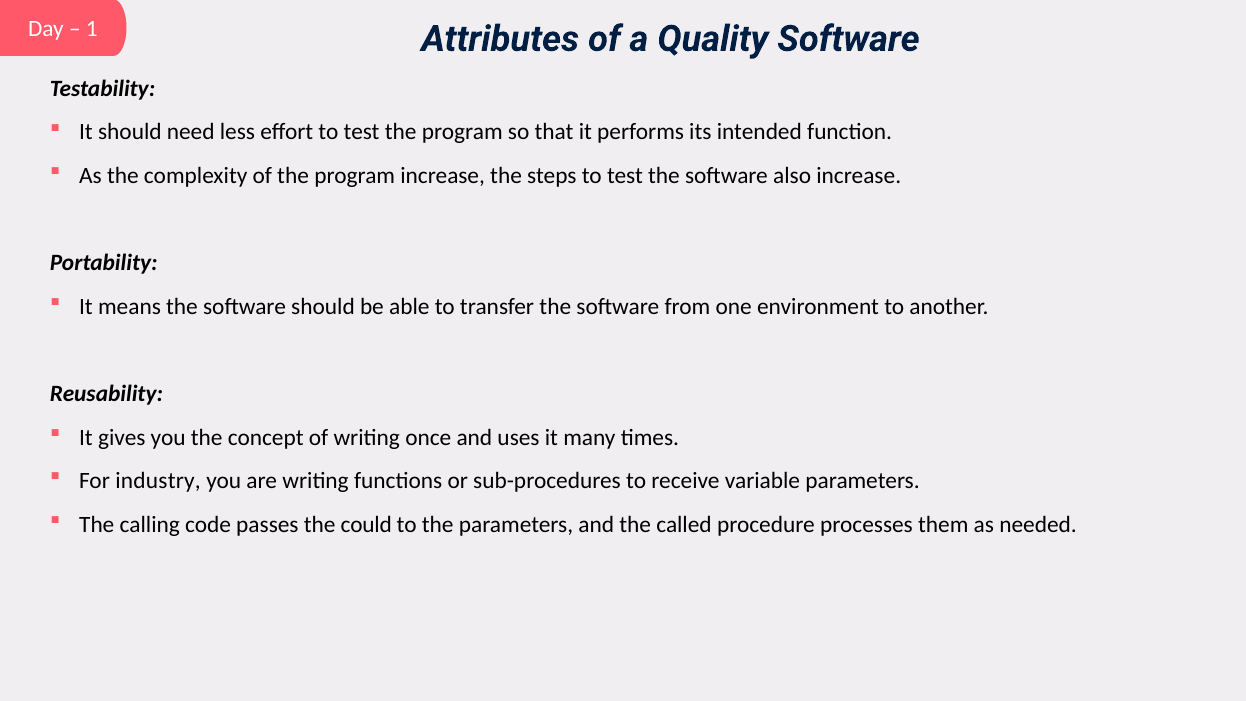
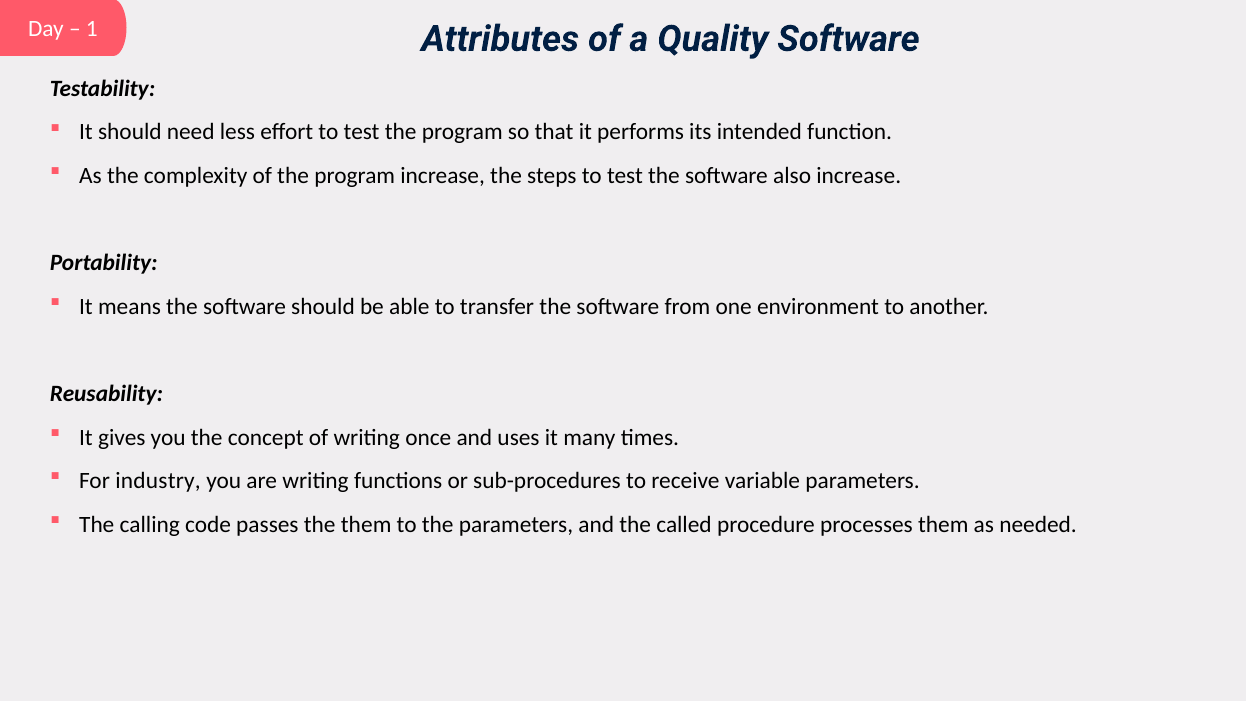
the could: could -> them
